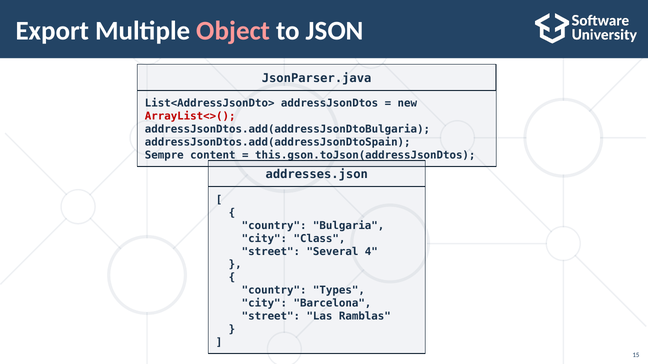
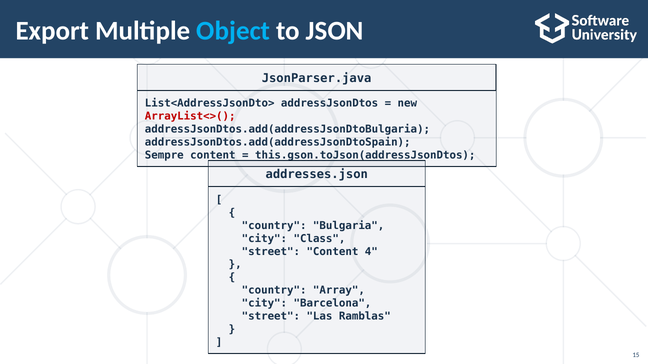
Object colour: pink -> light blue
street Several: Several -> Content
Types: Types -> Array
